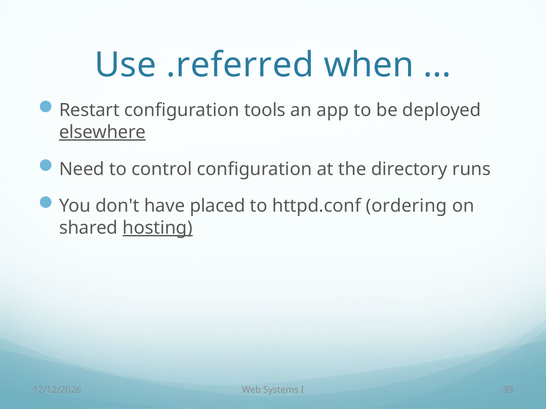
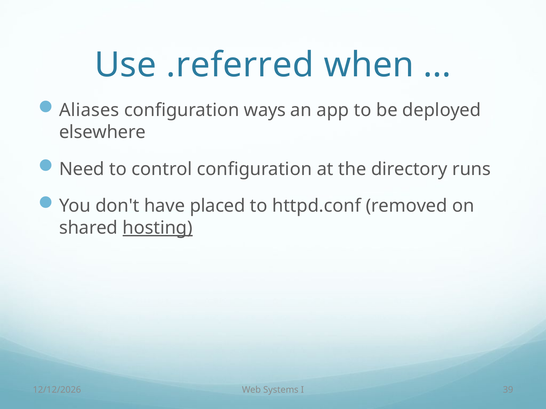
Restart: Restart -> Aliases
tools: tools -> ways
elsewhere underline: present -> none
ordering: ordering -> removed
